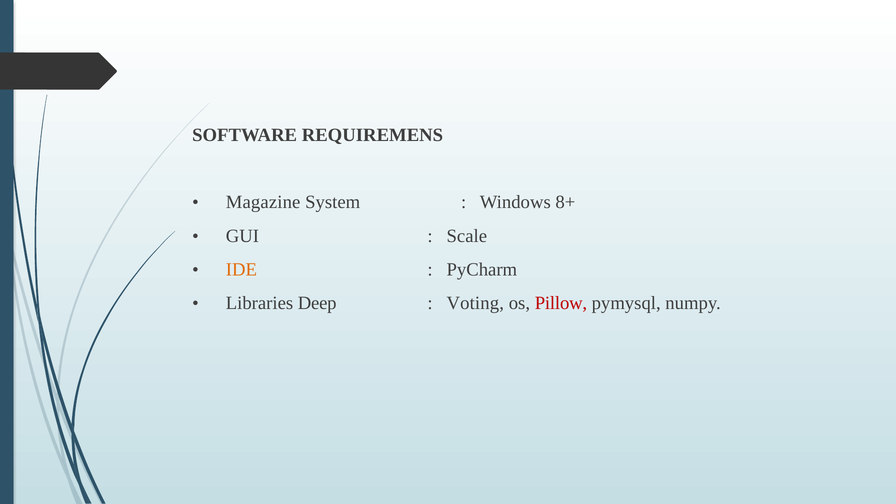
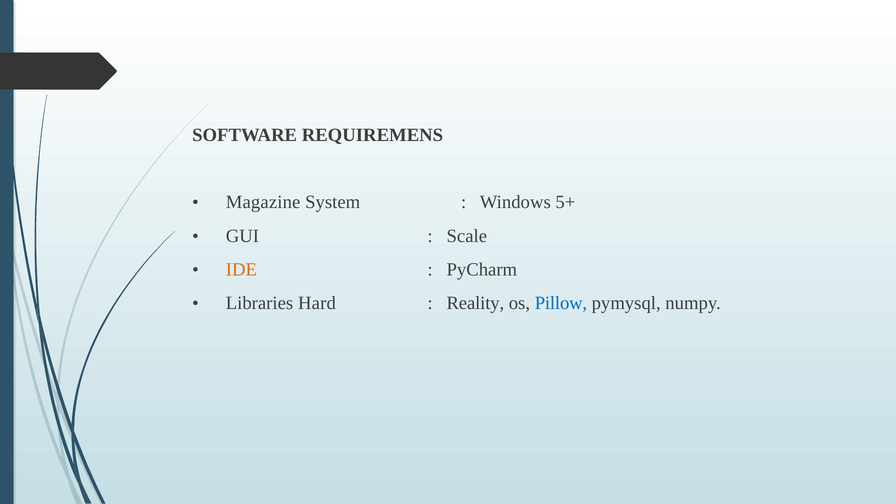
8+: 8+ -> 5+
Deep: Deep -> Hard
Voting: Voting -> Reality
Pillow colour: red -> blue
